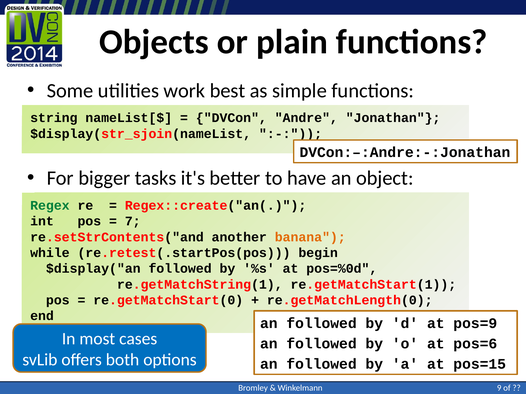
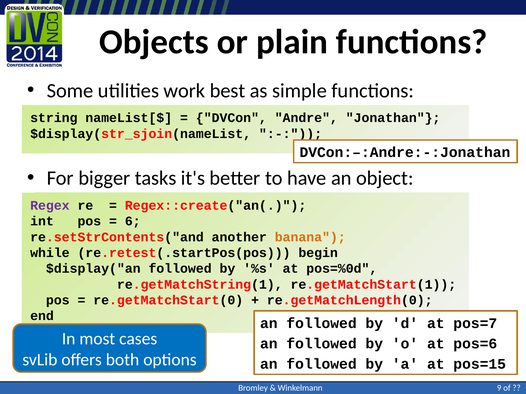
Regex colour: green -> purple
7: 7 -> 6
pos=9: pos=9 -> pos=7
